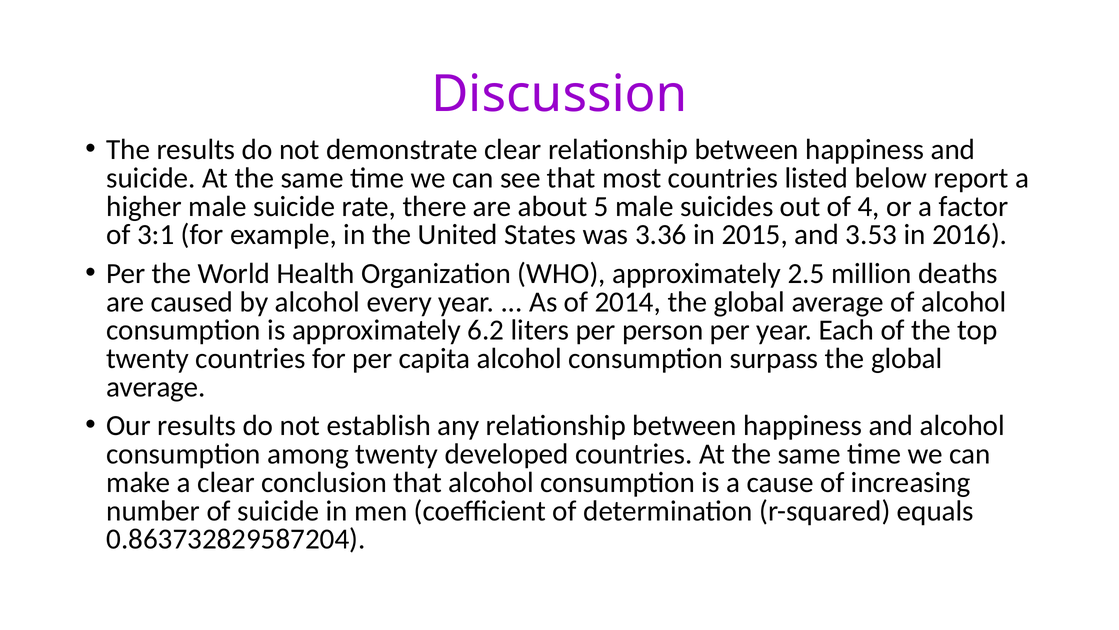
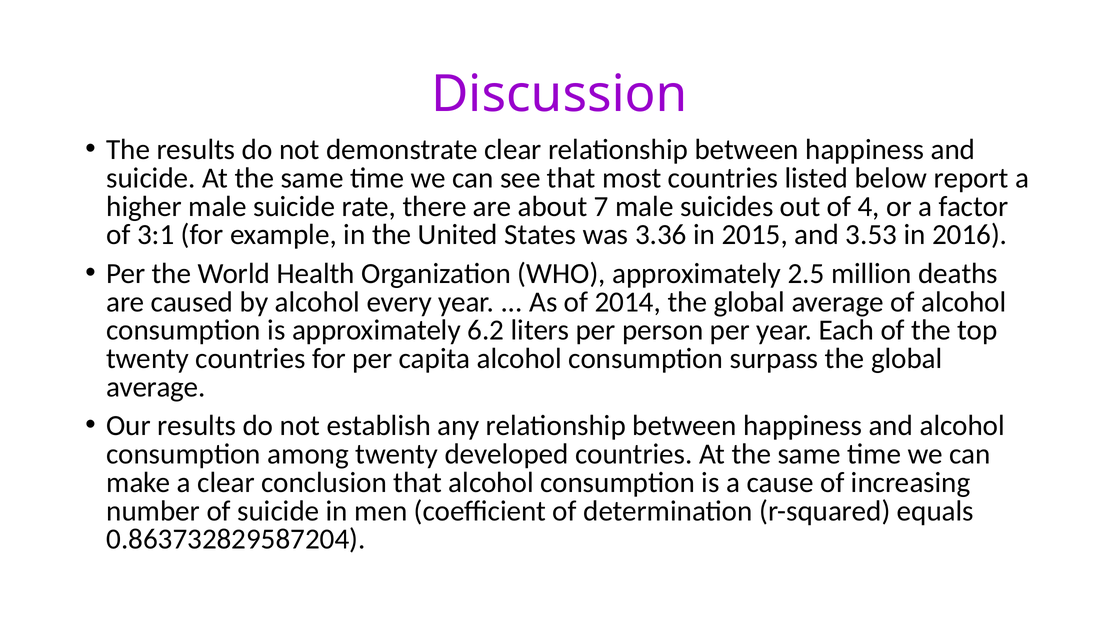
5: 5 -> 7
